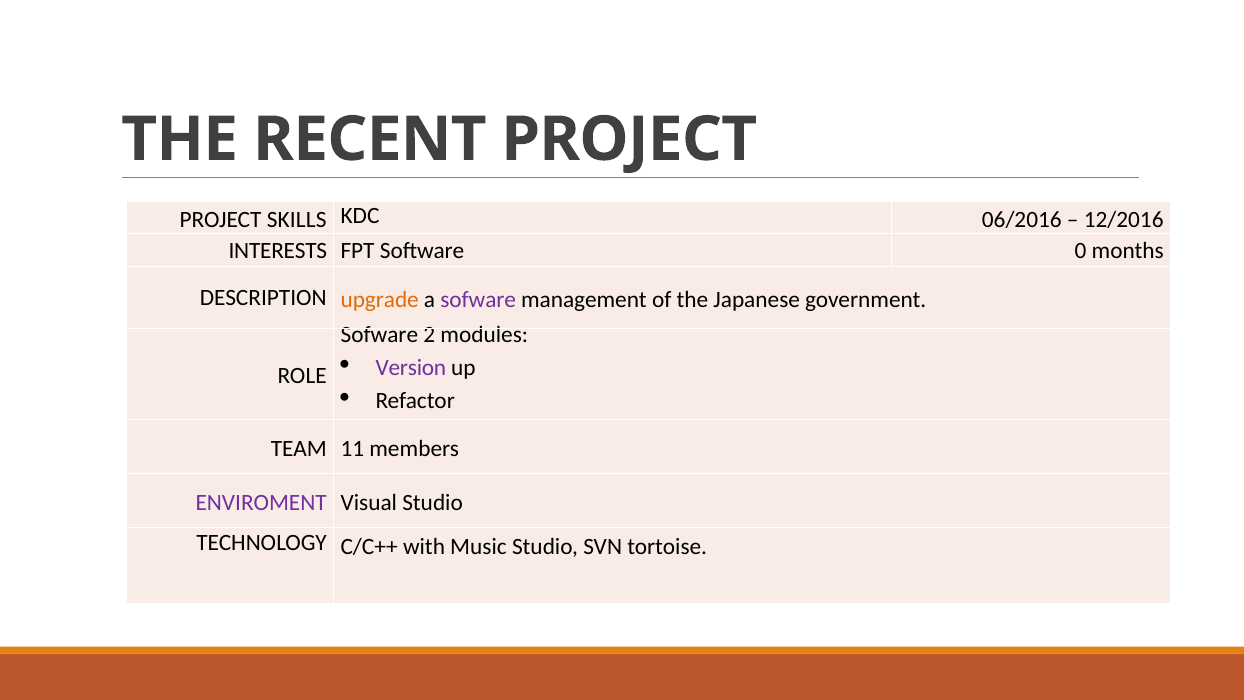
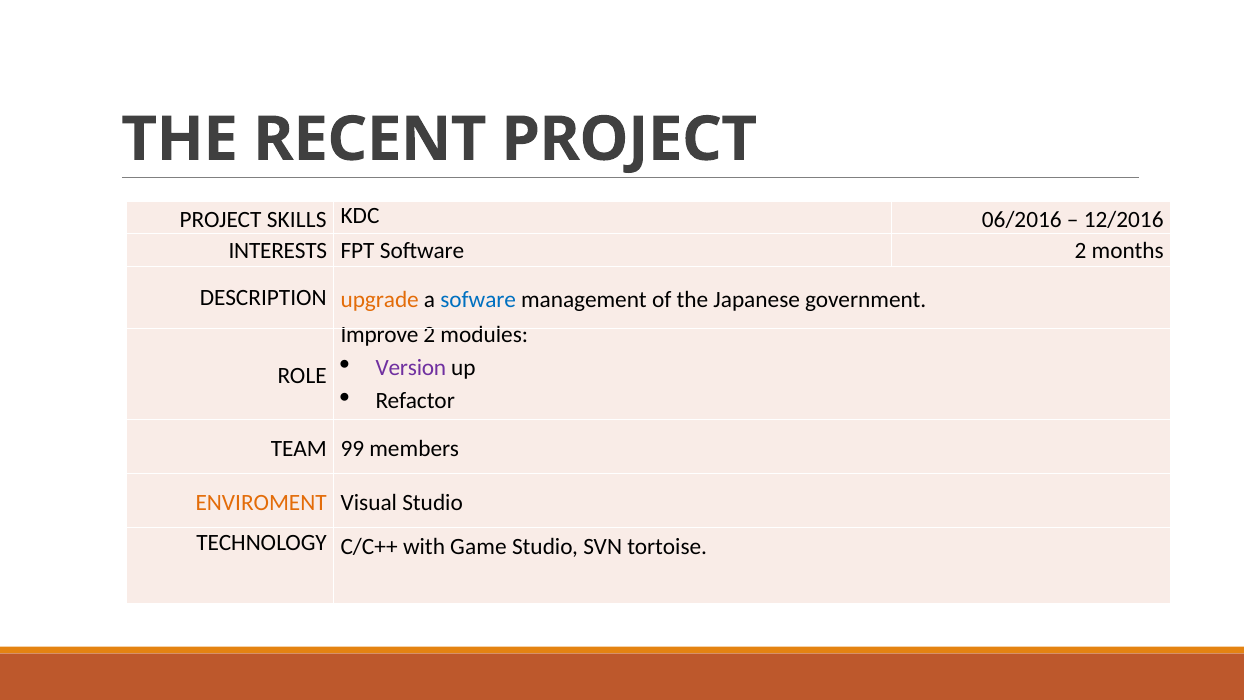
Software 0: 0 -> 2
sofware at (478, 300) colour: purple -> blue
Sofware at (379, 335): Sofware -> Improve
11: 11 -> 99
ENVIROMENT colour: purple -> orange
Music: Music -> Game
